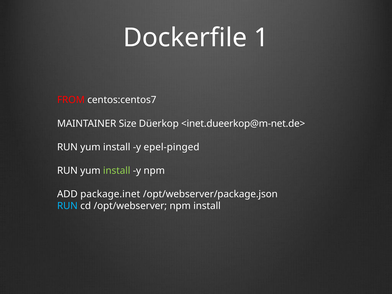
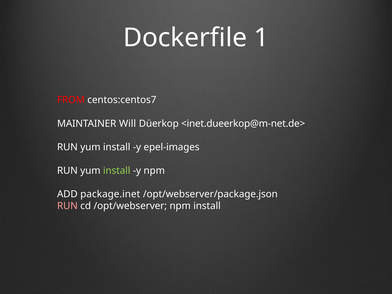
Size: Size -> Will
epel-pinged: epel-pinged -> epel-images
RUN at (67, 206) colour: light blue -> pink
